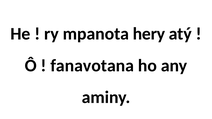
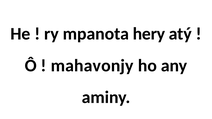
fanavotana: fanavotana -> mahavonjy
